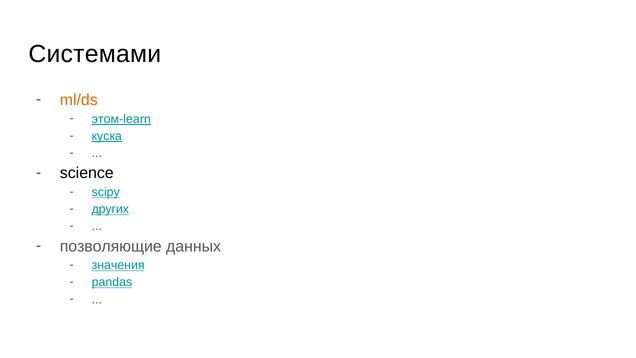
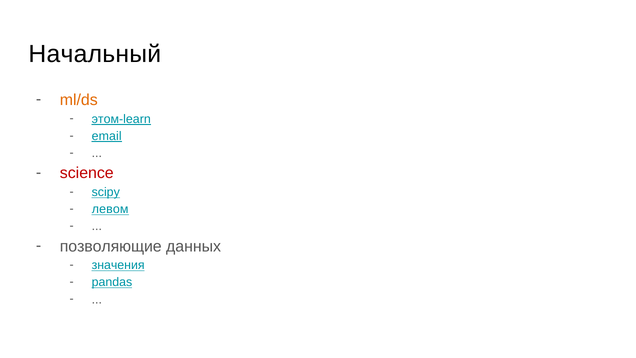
Системами: Системами -> Начальный
куска: куска -> email
science colour: black -> red
других: других -> левом
